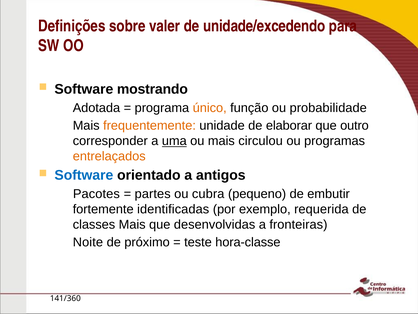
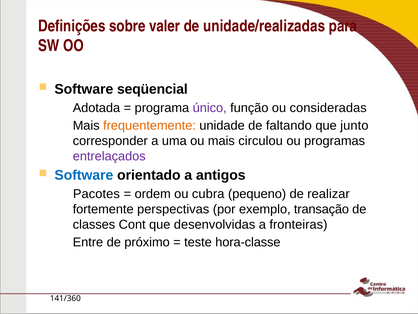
unidade/excedendo: unidade/excedendo -> unidade/realizadas
mostrando: mostrando -> seqüencial
único colour: orange -> purple
probabilidade: probabilidade -> consideradas
elaborar: elaborar -> faltando
outro: outro -> junto
uma underline: present -> none
entrelaçados colour: orange -> purple
partes: partes -> ordem
embutir: embutir -> realizar
identificadas: identificadas -> perspectivas
requerida: requerida -> transação
classes Mais: Mais -> Cont
Noite: Noite -> Entre
